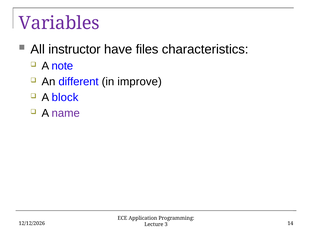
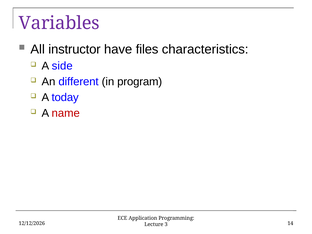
note: note -> side
improve: improve -> program
block: block -> today
name colour: purple -> red
